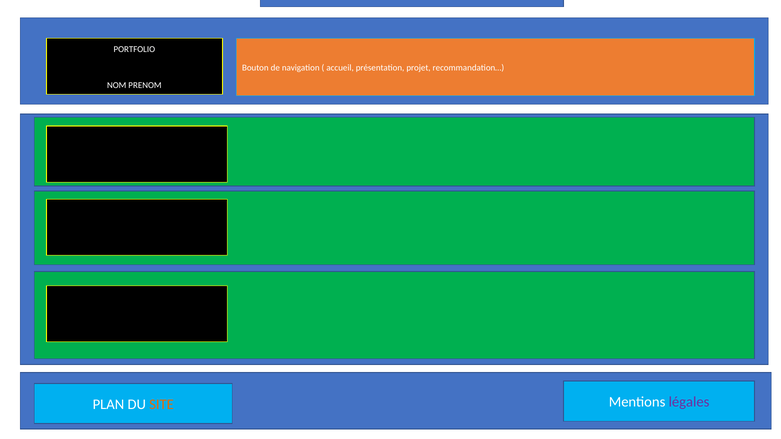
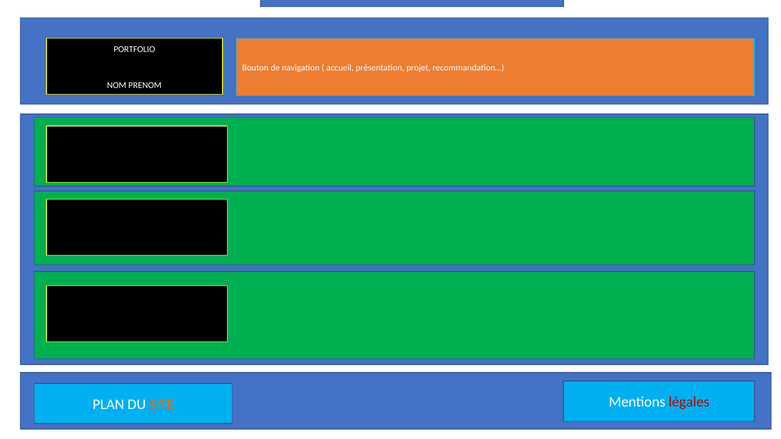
légales colour: purple -> red
